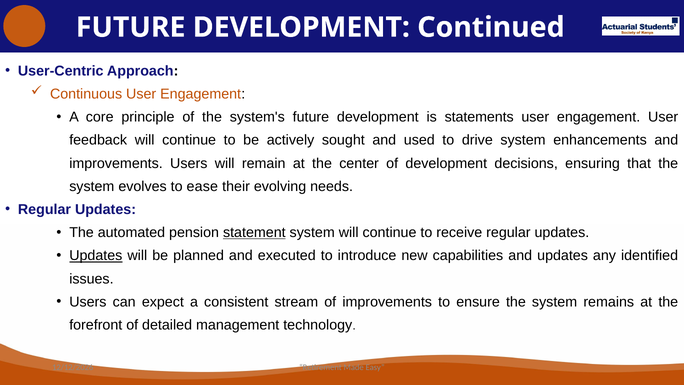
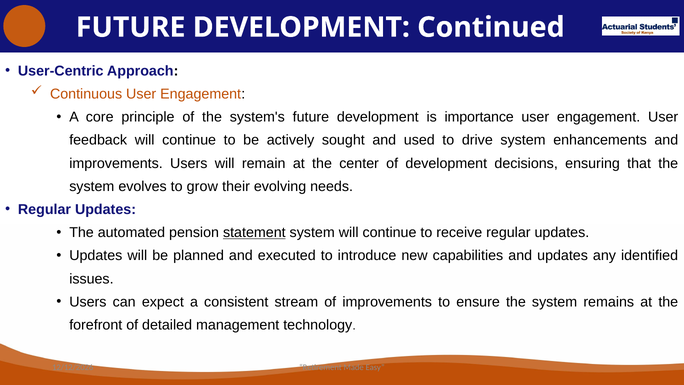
statements: statements -> importance
ease: ease -> grow
Updates at (96, 256) underline: present -> none
